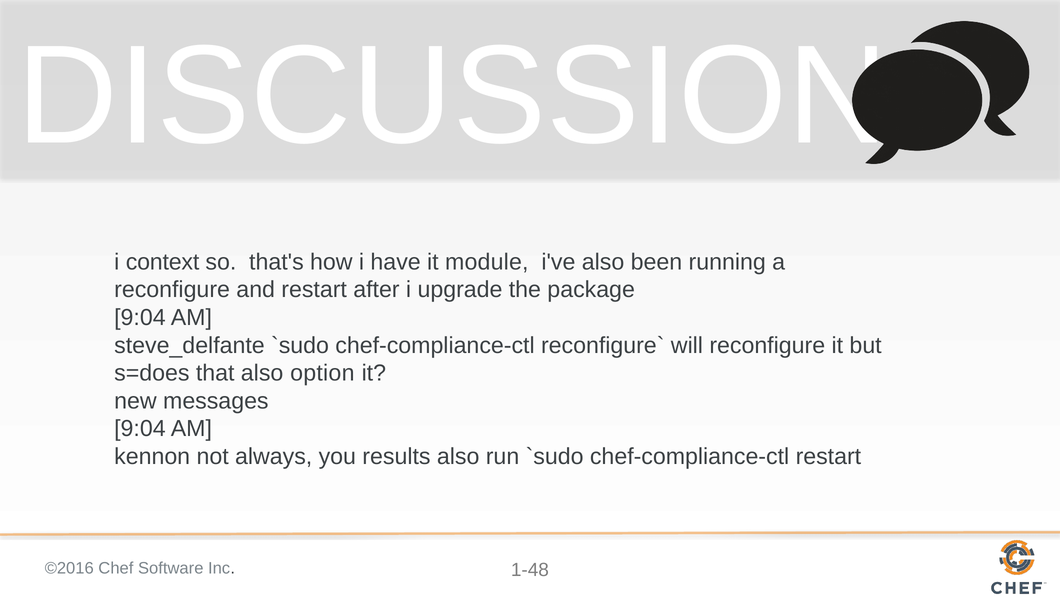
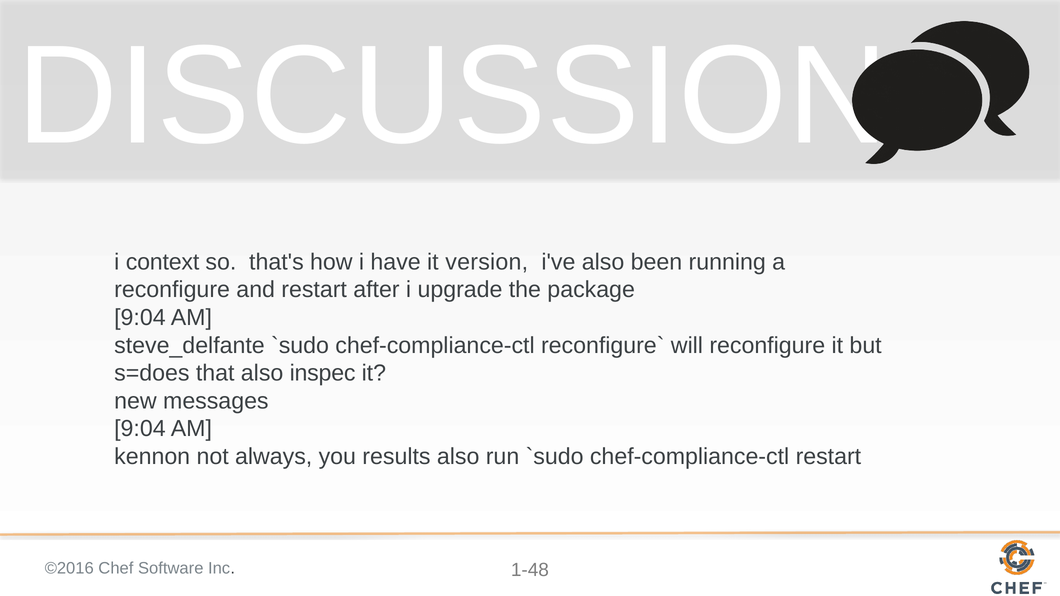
module: module -> version
option: option -> inspec
